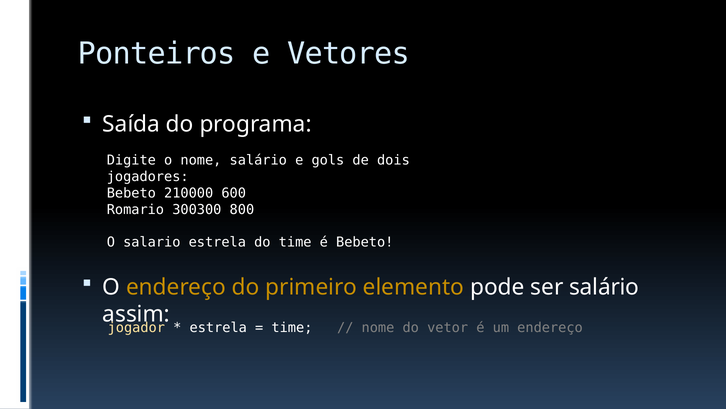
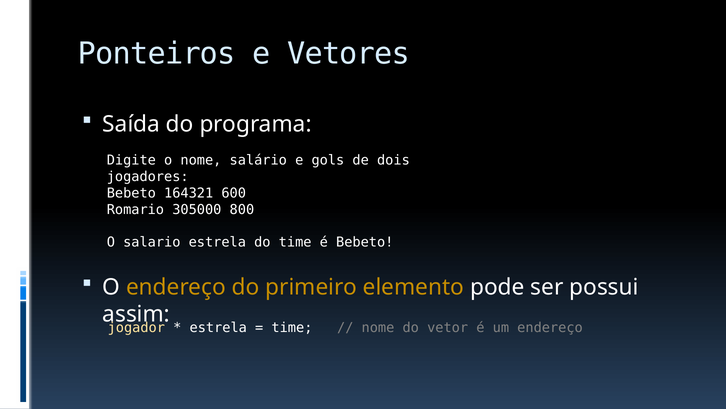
210000: 210000 -> 164321
300300: 300300 -> 305000
ser salário: salário -> possui
